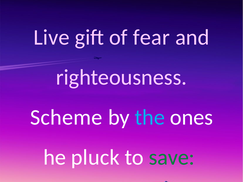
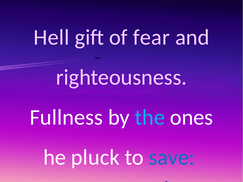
Live: Live -> Hell
Scheme: Scheme -> Fullness
save colour: green -> blue
